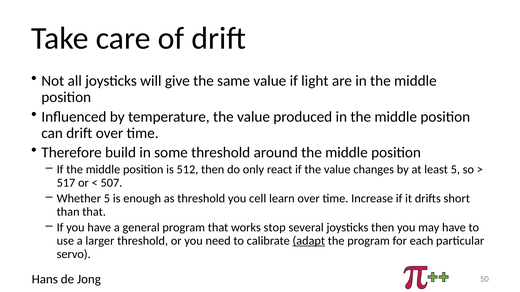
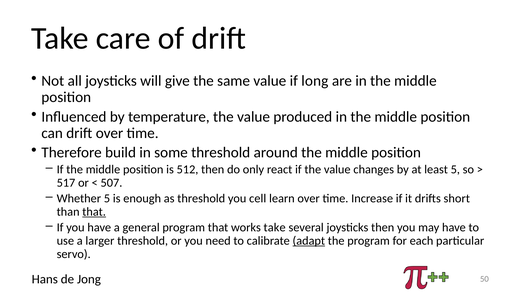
light: light -> long
that at (94, 212) underline: none -> present
works stop: stop -> take
